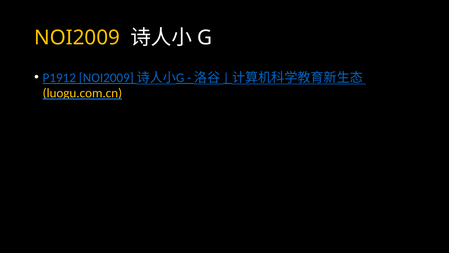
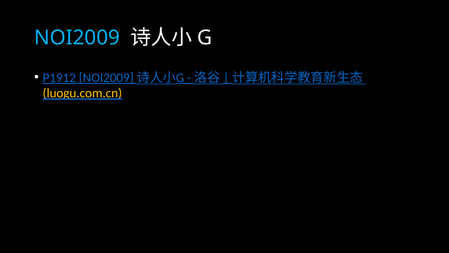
NOI2009 at (77, 38) colour: yellow -> light blue
